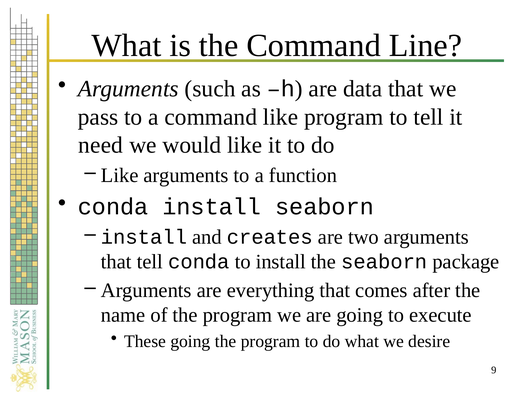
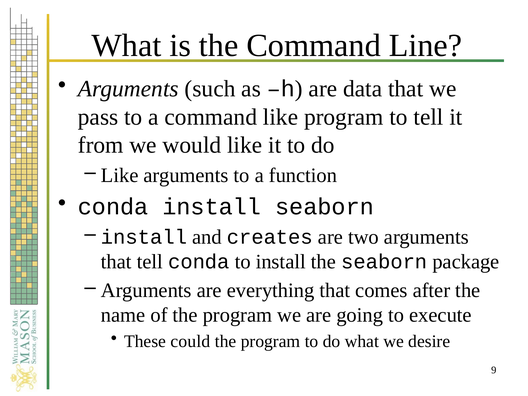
need: need -> from
These going: going -> could
